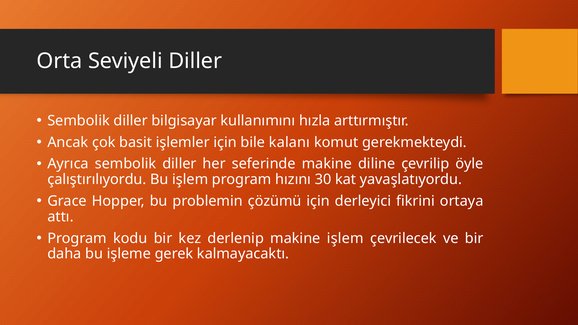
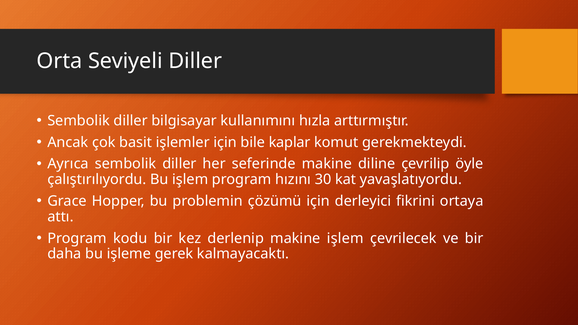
kalanı: kalanı -> kaplar
